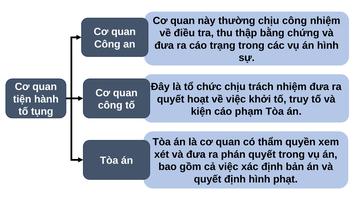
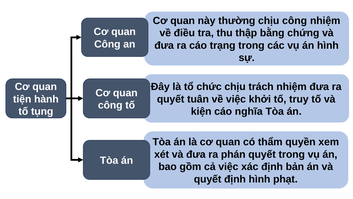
hoạt: hoạt -> tuân
phạm: phạm -> nghĩa
